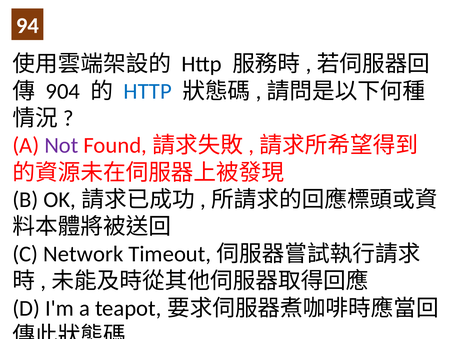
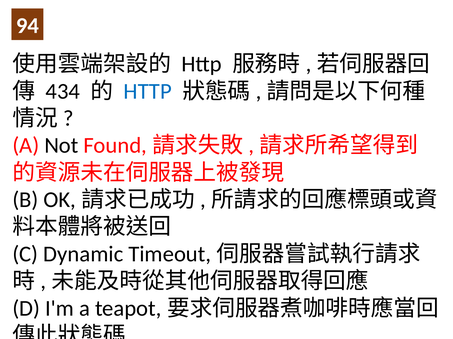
904: 904 -> 434
Not colour: purple -> black
Network: Network -> Dynamic
